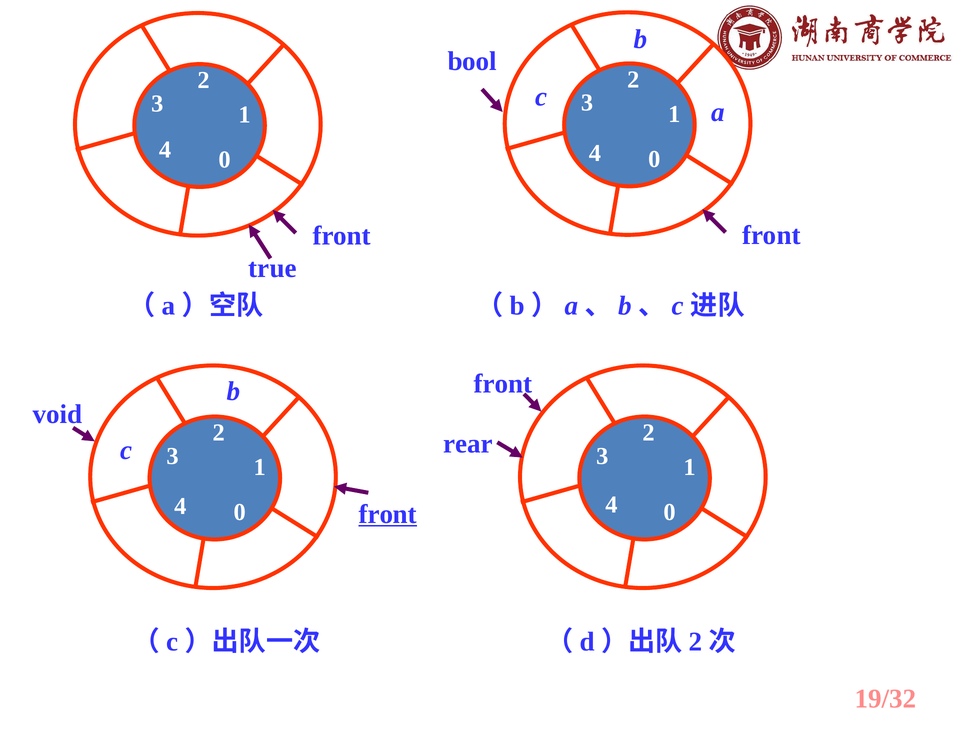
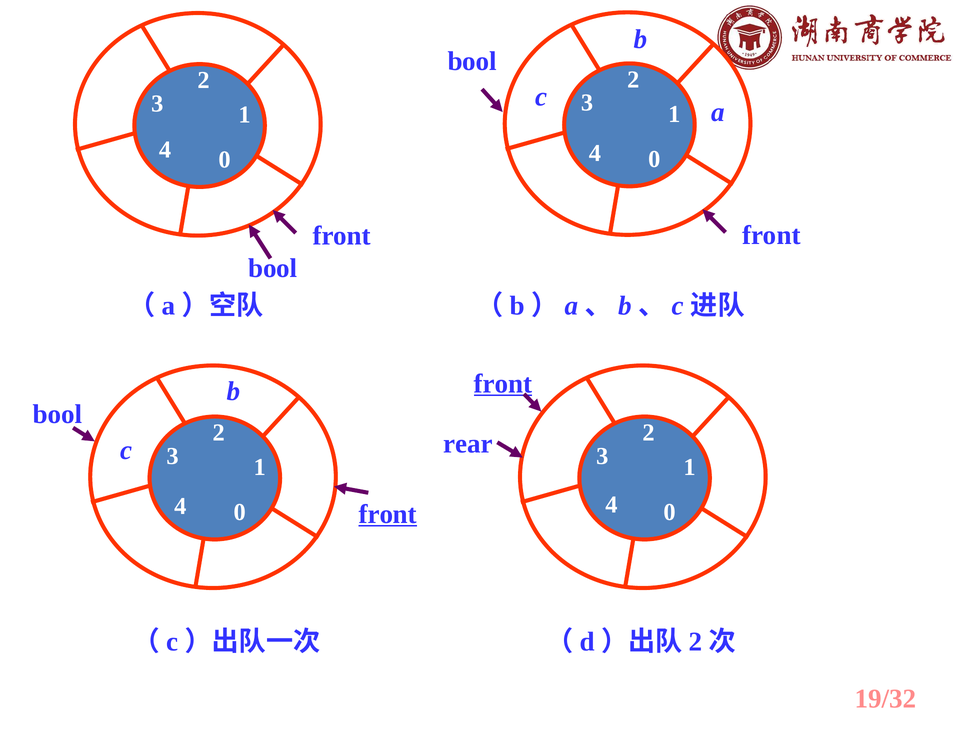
true at (273, 269): true -> bool
front at (503, 384) underline: none -> present
void at (58, 414): void -> bool
